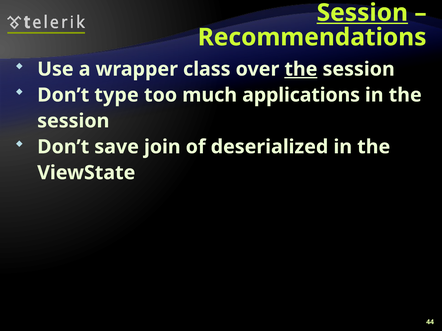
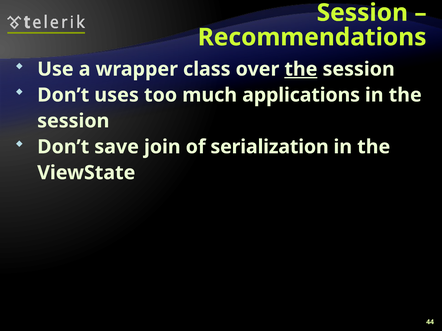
Session at (362, 13) underline: present -> none
type: type -> uses
deserialized: deserialized -> serialization
